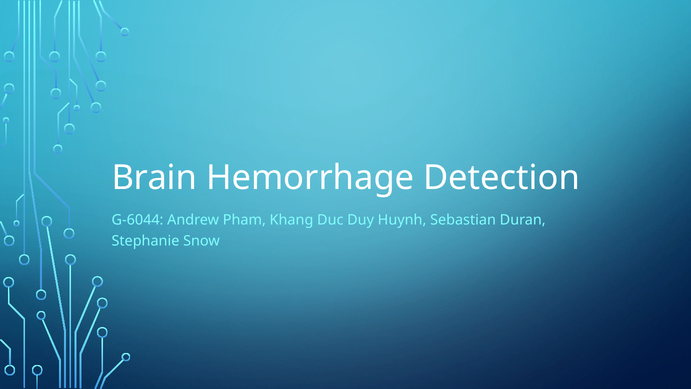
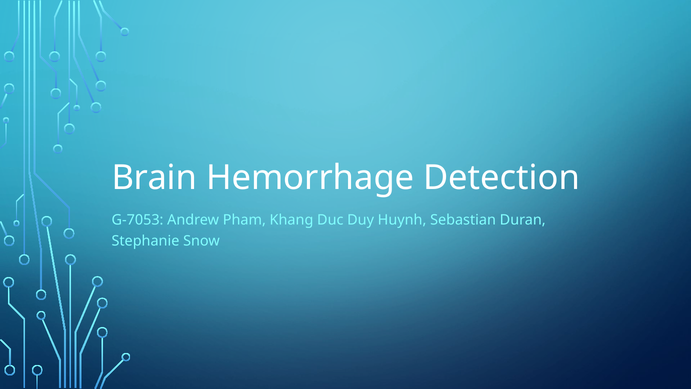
G-6044: G-6044 -> G-7053
